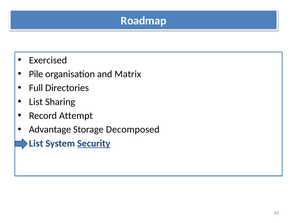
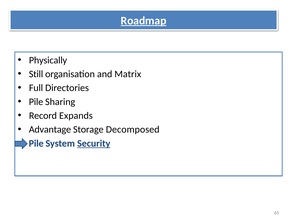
Roadmap underline: none -> present
Exercised: Exercised -> Physically
Pile: Pile -> Still
List at (36, 102): List -> Pile
Attempt: Attempt -> Expands
List at (36, 143): List -> Pile
